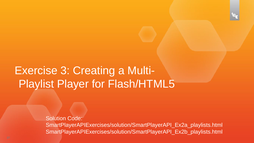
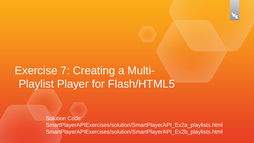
3: 3 -> 7
